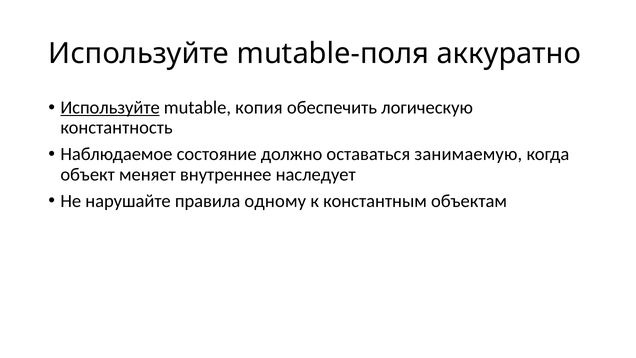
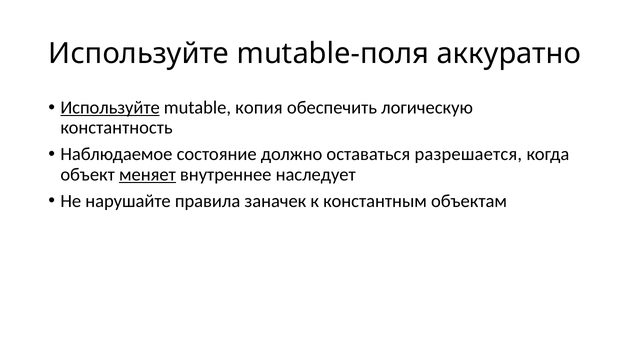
занимаемую: занимаемую -> разрешается
меняет underline: none -> present
одному: одному -> заначек
